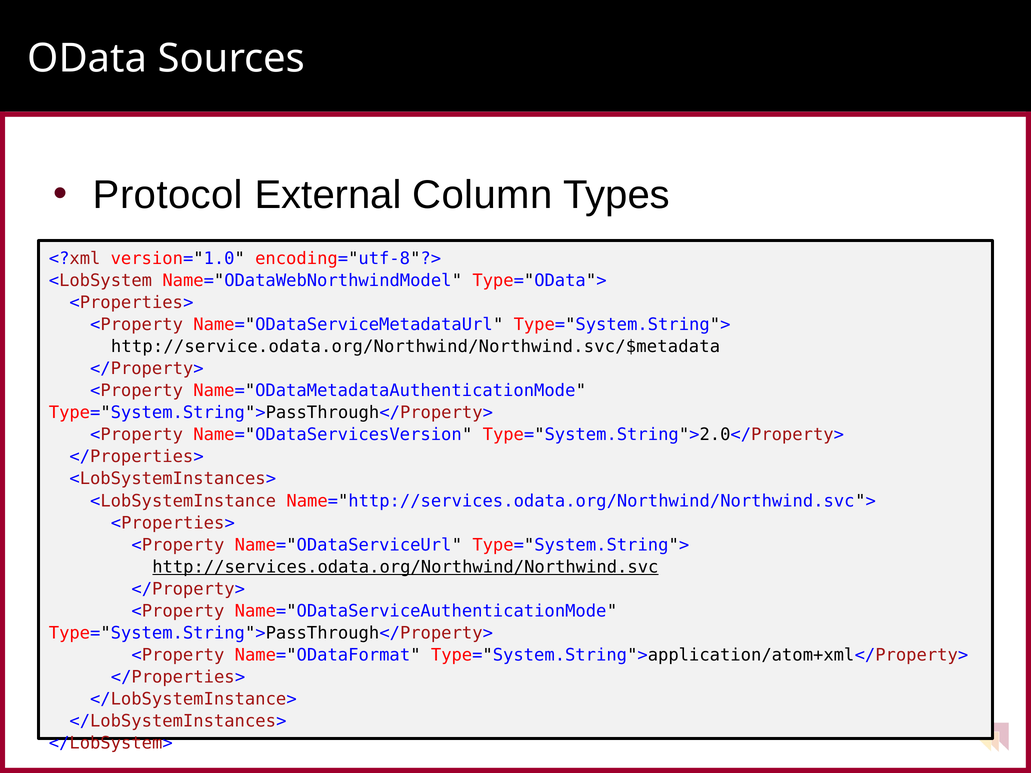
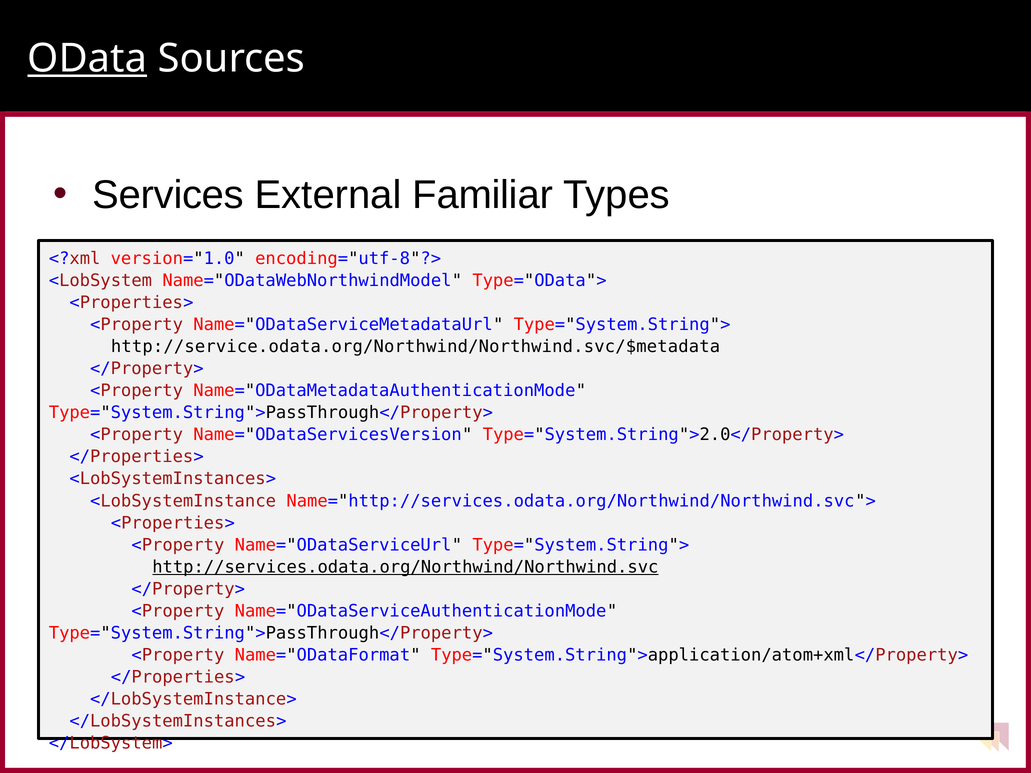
OData underline: none -> present
Protocol: Protocol -> Services
Column: Column -> Familiar
